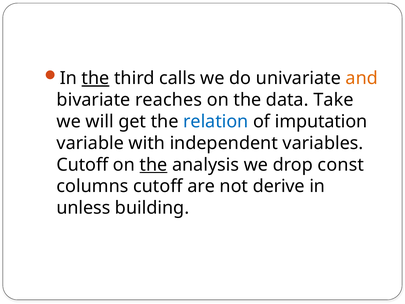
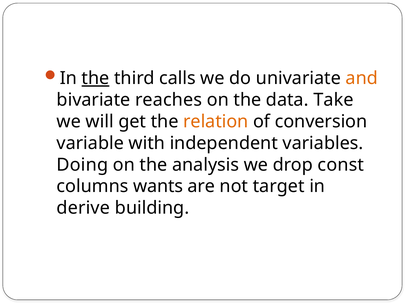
relation colour: blue -> orange
imputation: imputation -> conversion
Cutoff at (82, 165): Cutoff -> Doing
the at (154, 165) underline: present -> none
columns cutoff: cutoff -> wants
derive: derive -> target
unless: unless -> derive
